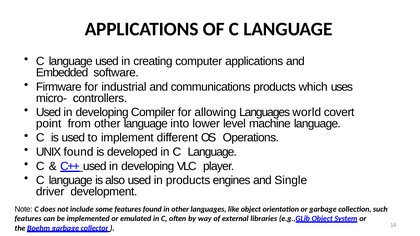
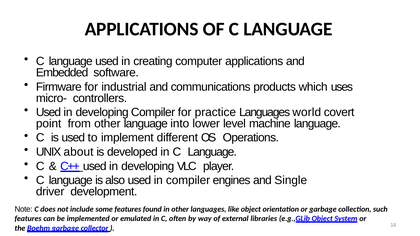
allowing: allowing -> practice
UNIX found: found -> about
in products: products -> compiler
